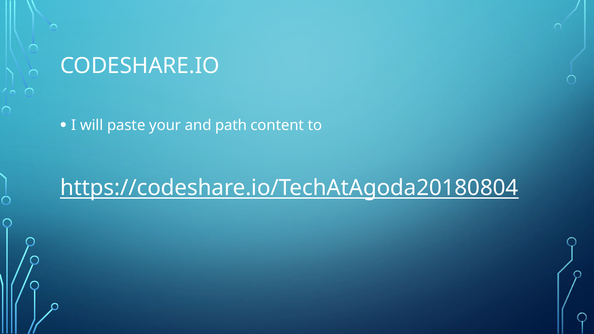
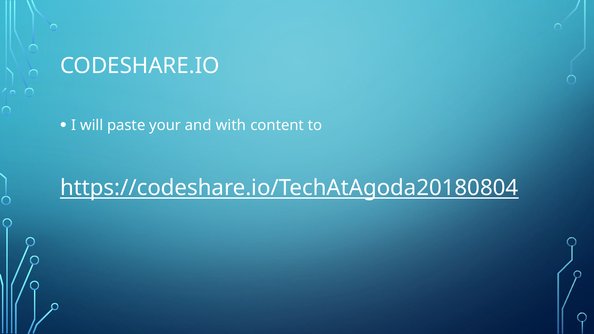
path: path -> with
